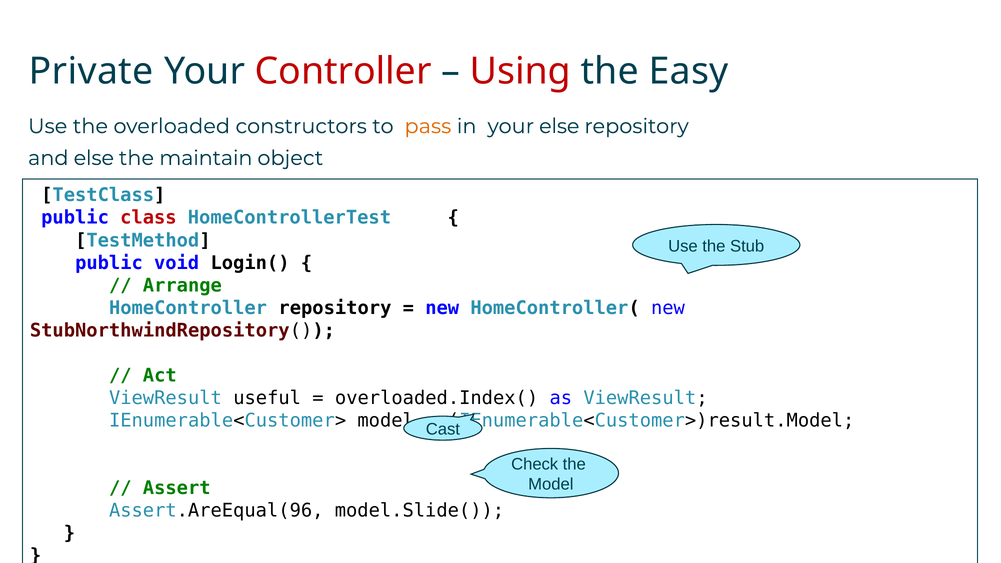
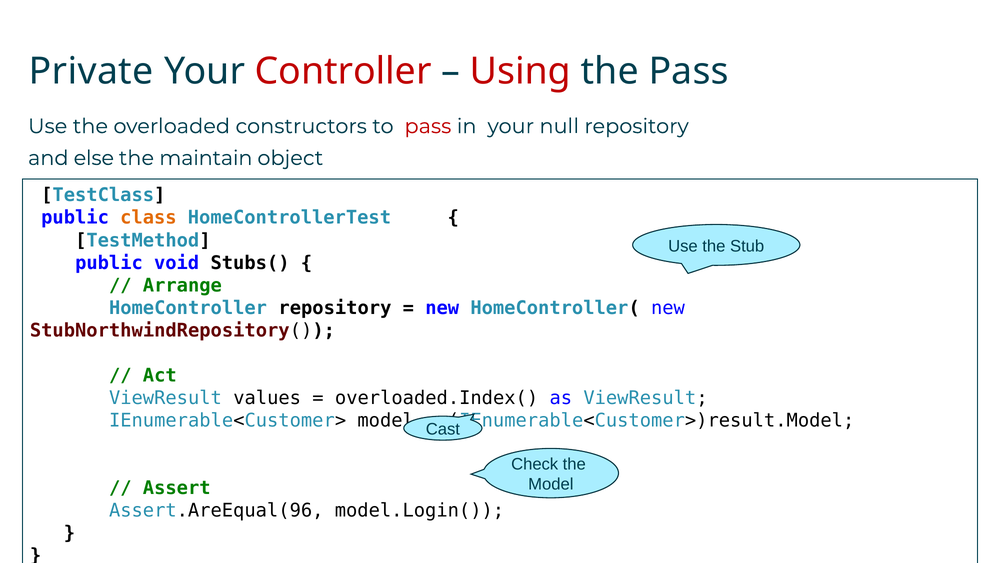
the Easy: Easy -> Pass
pass at (428, 126) colour: orange -> red
your else: else -> null
class colour: red -> orange
Login(: Login( -> Stubs(
useful: useful -> values
model.Slide(: model.Slide( -> model.Login(
